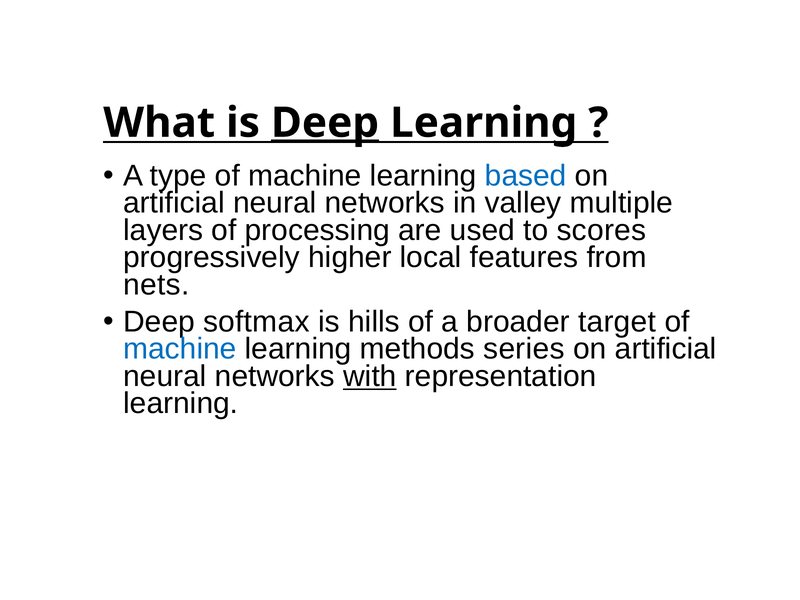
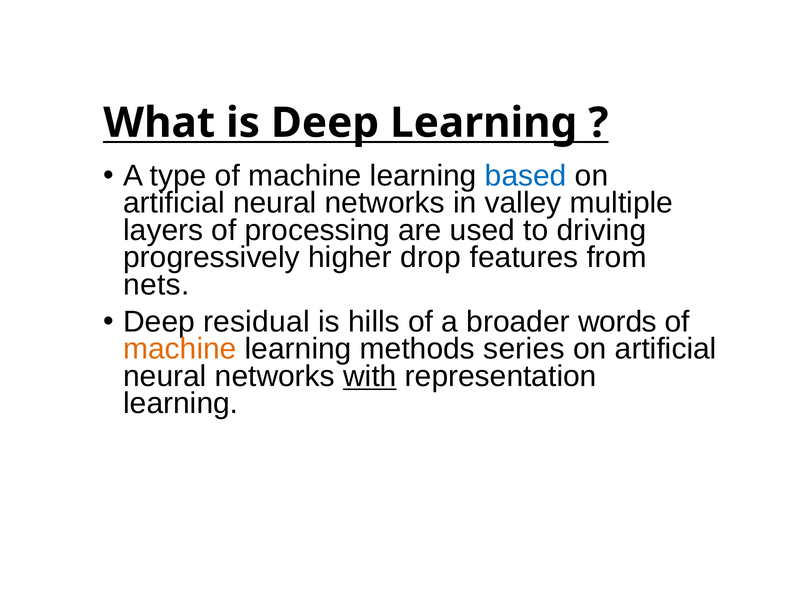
Deep at (325, 123) underline: present -> none
scores: scores -> driving
local: local -> drop
softmax: softmax -> residual
target: target -> words
machine at (180, 349) colour: blue -> orange
